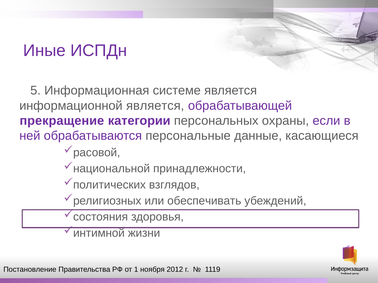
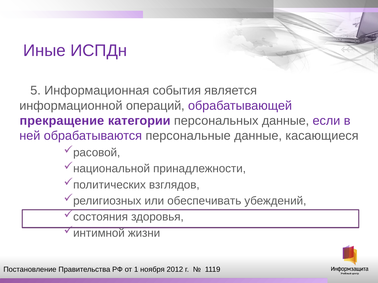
системе: системе -> события
информационной является: является -> операций
персональных охраны: охраны -> данные
